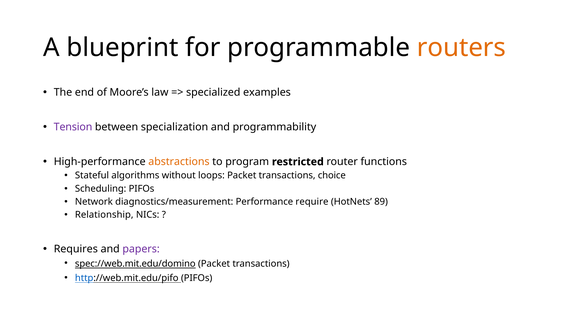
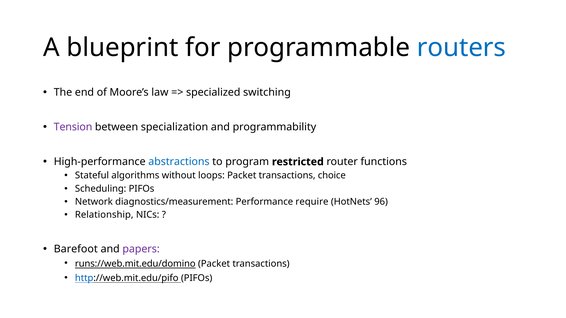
routers colour: orange -> blue
examples: examples -> switching
abstractions colour: orange -> blue
89: 89 -> 96
Requires: Requires -> Barefoot
spec://web.mit.edu/domino: spec://web.mit.edu/domino -> runs://web.mit.edu/domino
